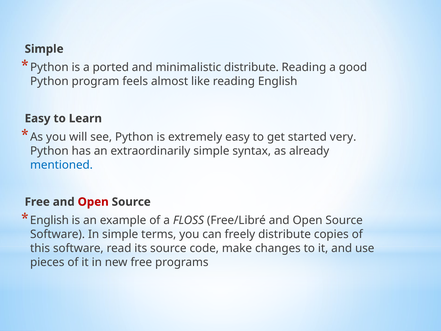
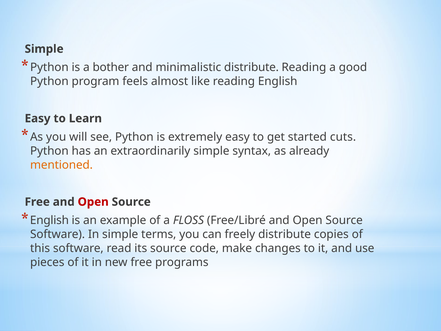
ported: ported -> bother
very: very -> cuts
mentioned colour: blue -> orange
